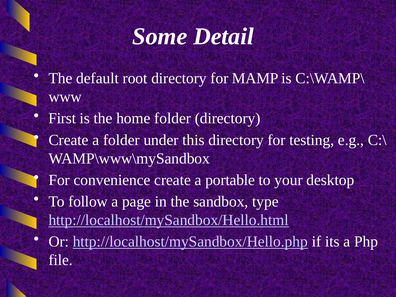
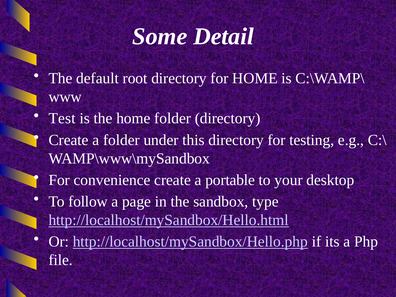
for MAMP: MAMP -> HOME
First: First -> Test
